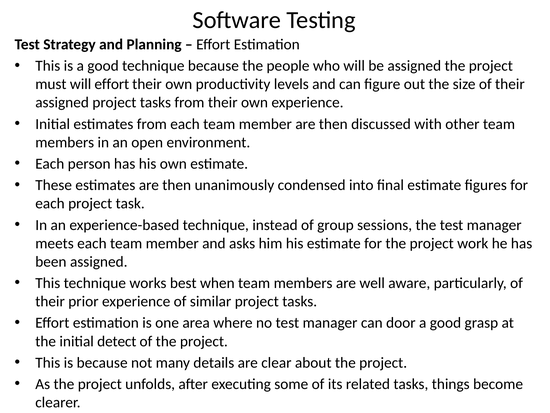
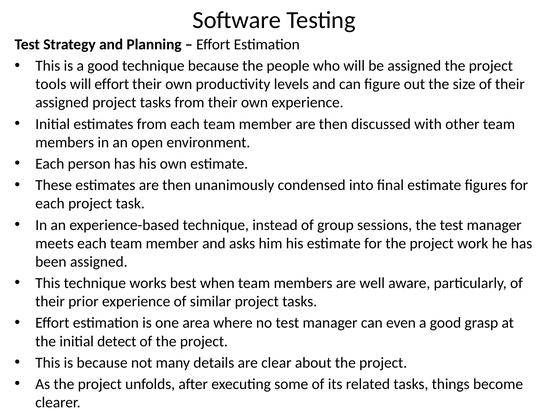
must: must -> tools
door: door -> even
